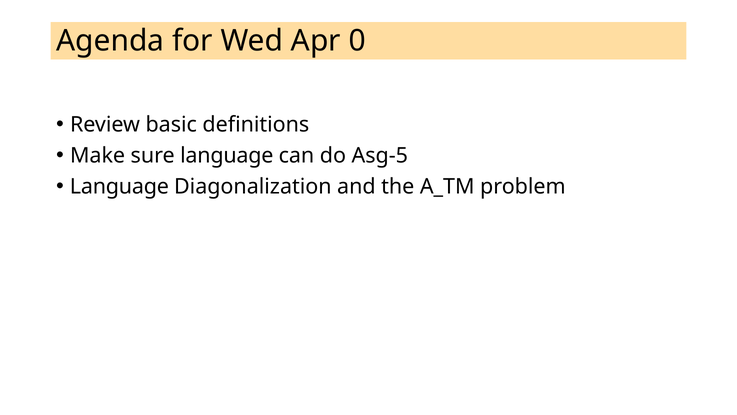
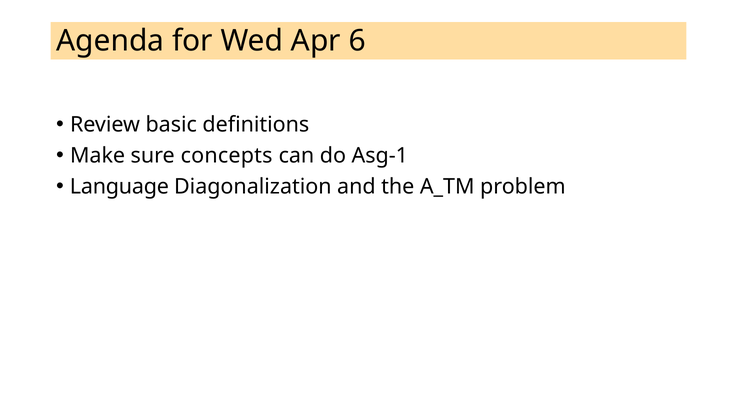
0: 0 -> 6
sure language: language -> concepts
Asg-5: Asg-5 -> Asg-1
